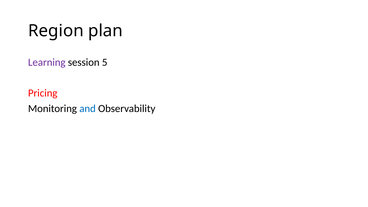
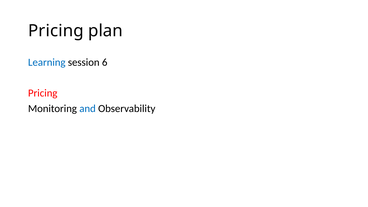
Region at (56, 31): Region -> Pricing
Learning colour: purple -> blue
5: 5 -> 6
